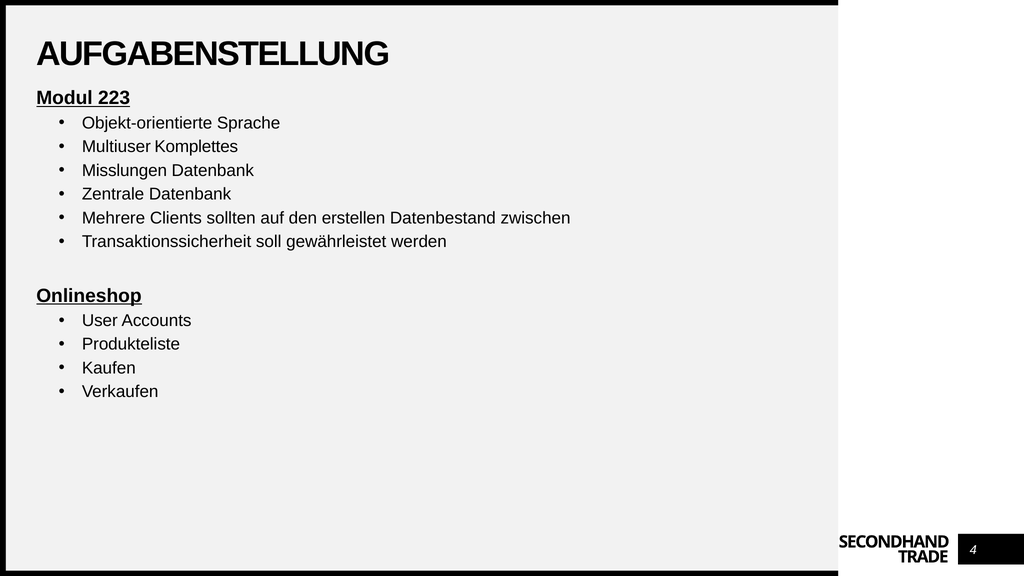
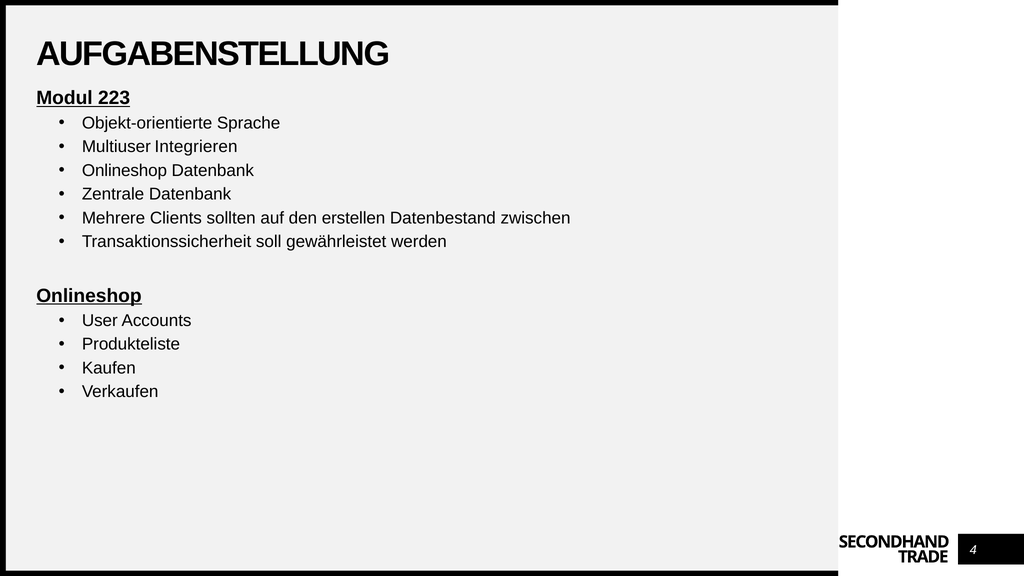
Komplettes: Komplettes -> Integrieren
Misslungen at (124, 171): Misslungen -> Onlineshop
